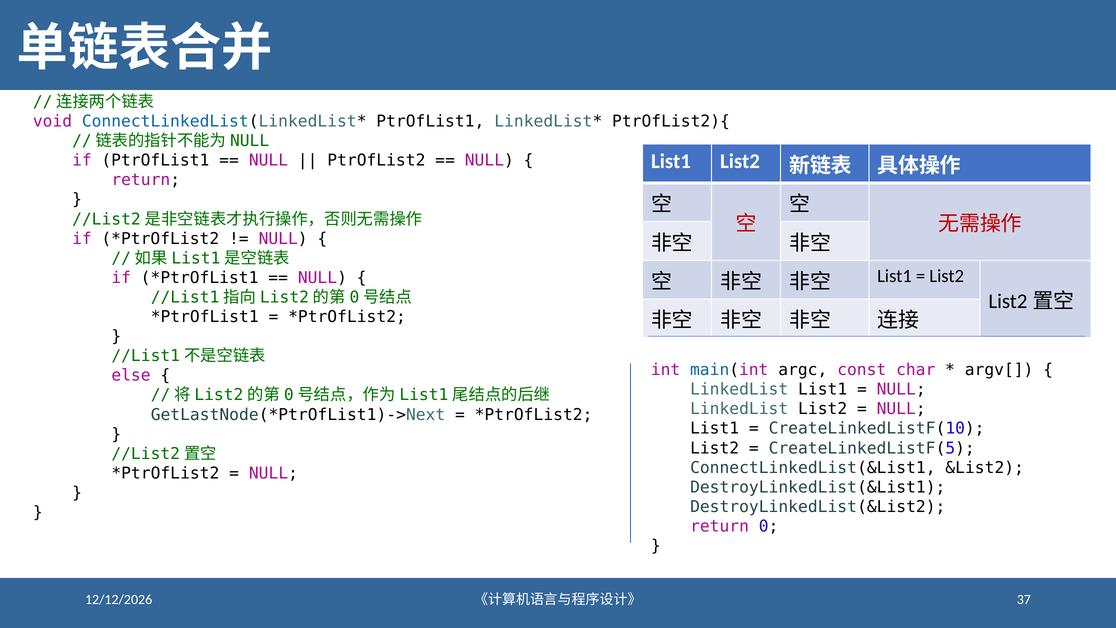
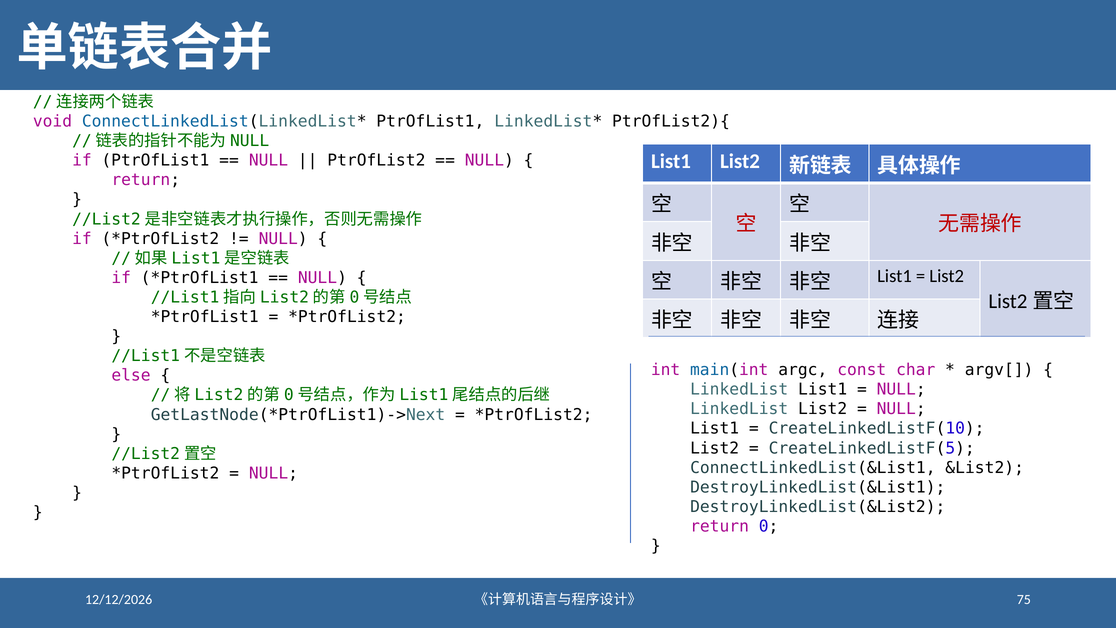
37: 37 -> 75
